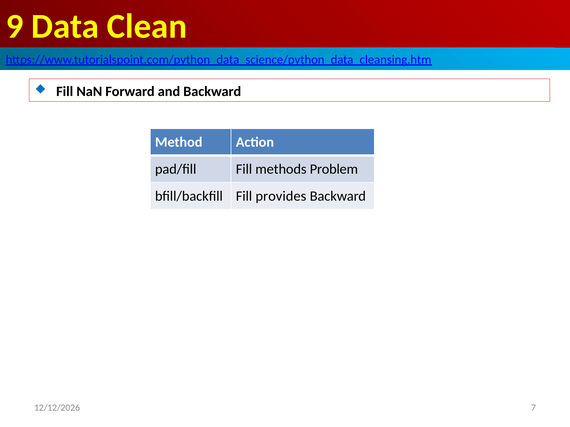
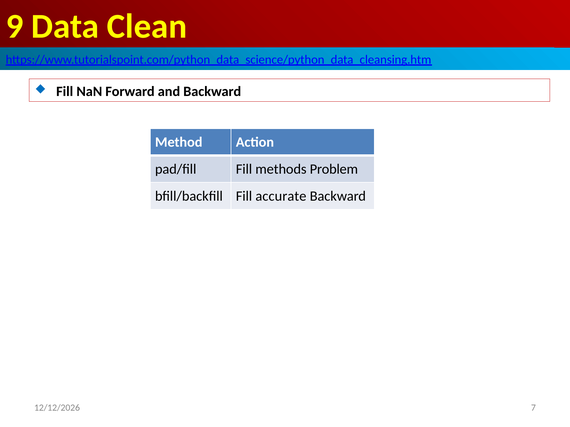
provides: provides -> accurate
